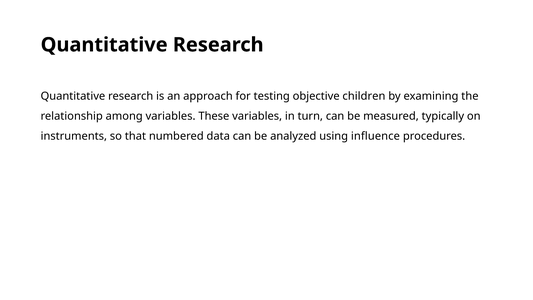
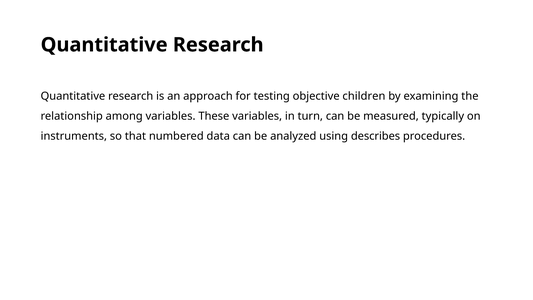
influence: influence -> describes
